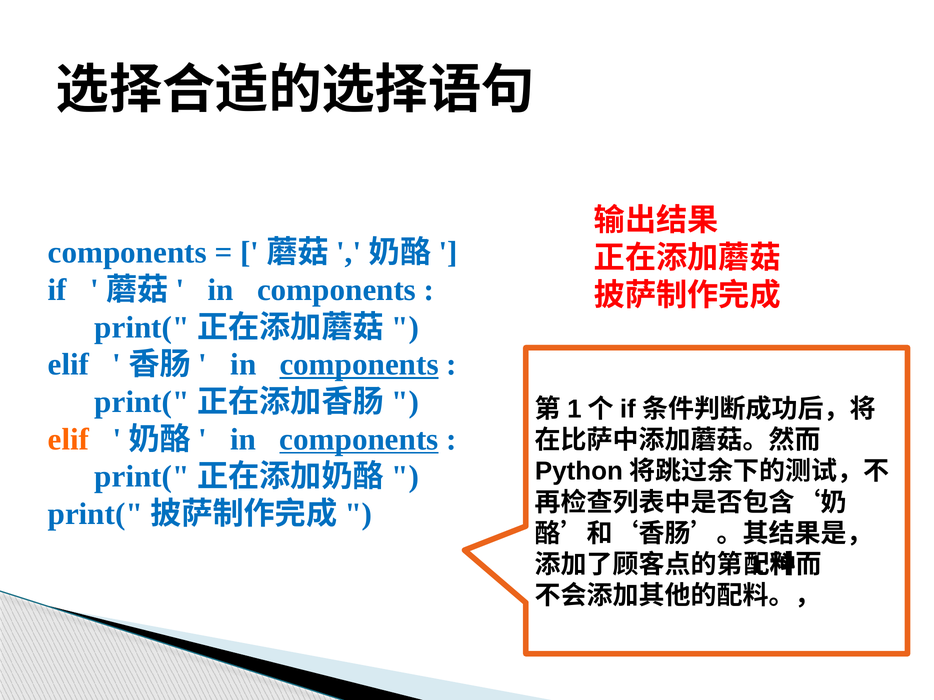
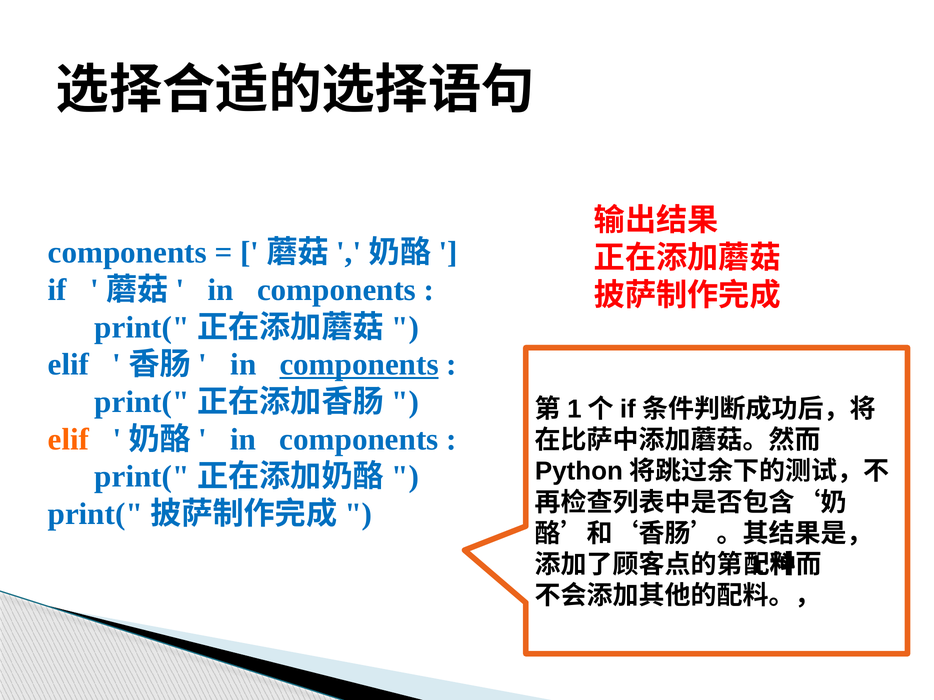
components at (359, 440) underline: present -> none
